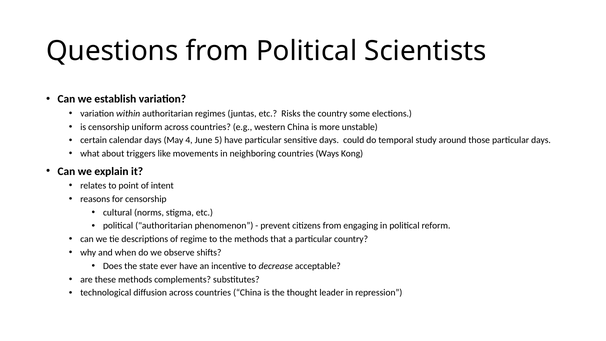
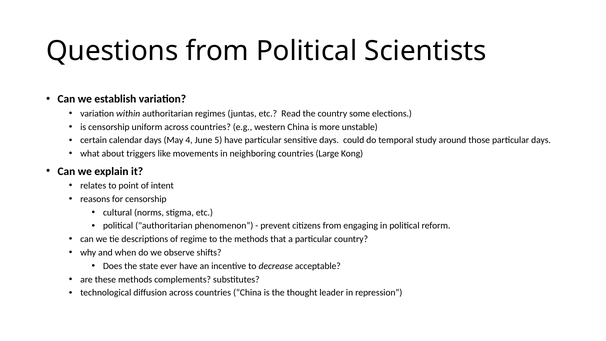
Risks: Risks -> Read
Ways: Ways -> Large
